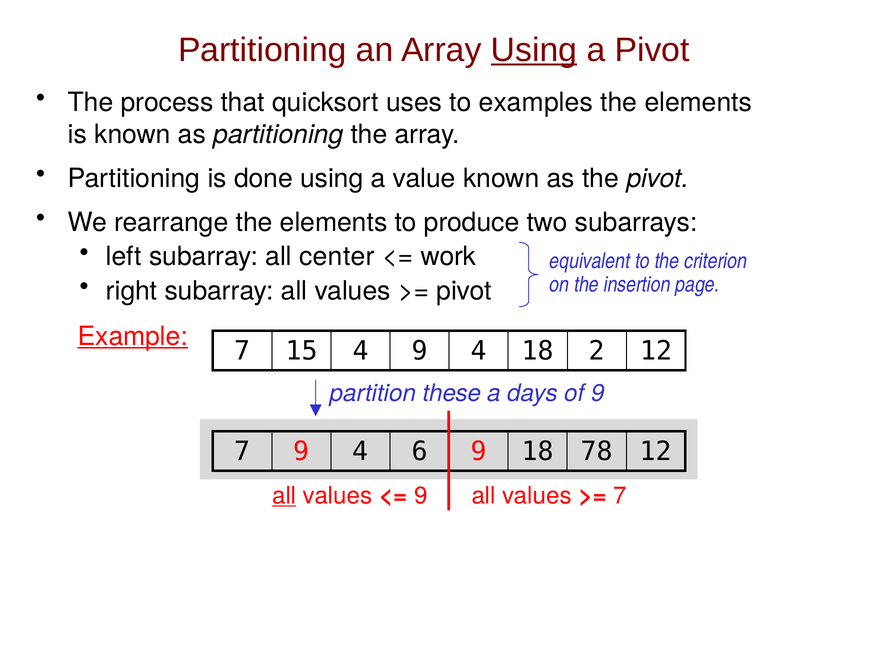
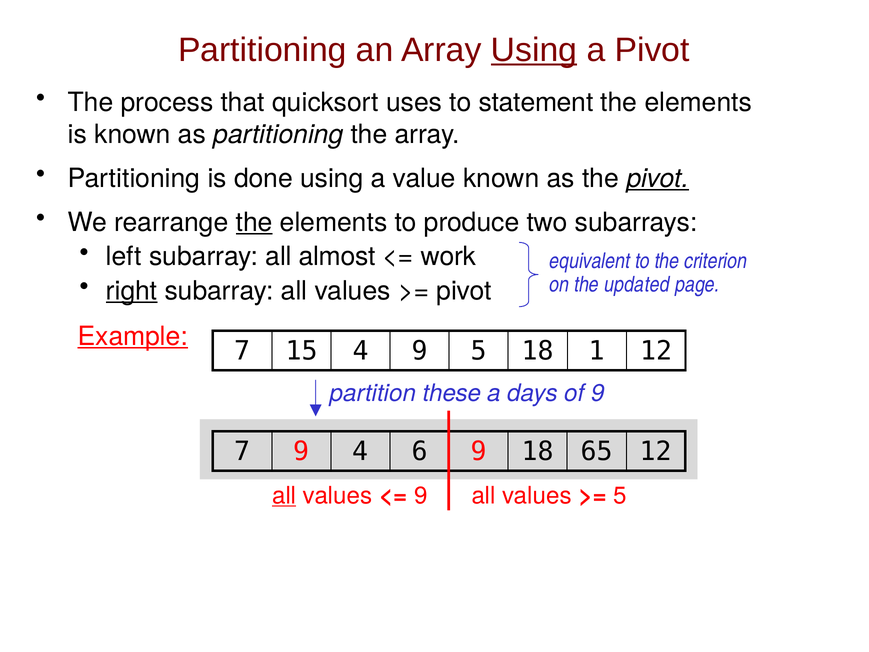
examples: examples -> statement
pivot at (658, 178) underline: none -> present
the at (254, 222) underline: none -> present
center: center -> almost
insertion: insertion -> updated
right underline: none -> present
4 9 4: 4 -> 5
2: 2 -> 1
78: 78 -> 65
7 at (620, 495): 7 -> 5
